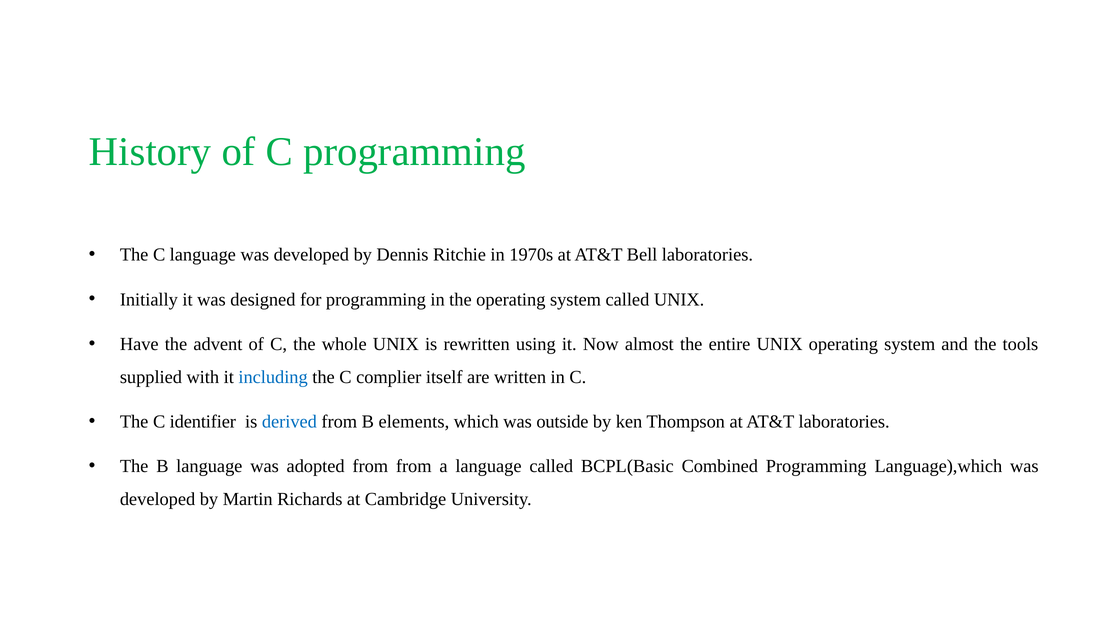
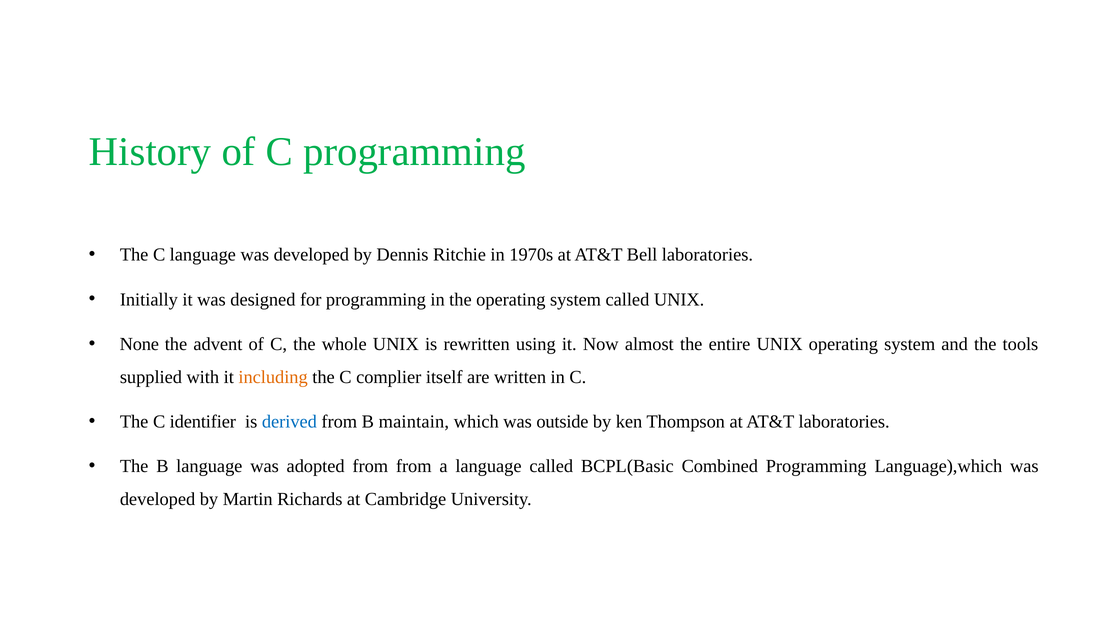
Have: Have -> None
including colour: blue -> orange
elements: elements -> maintain
